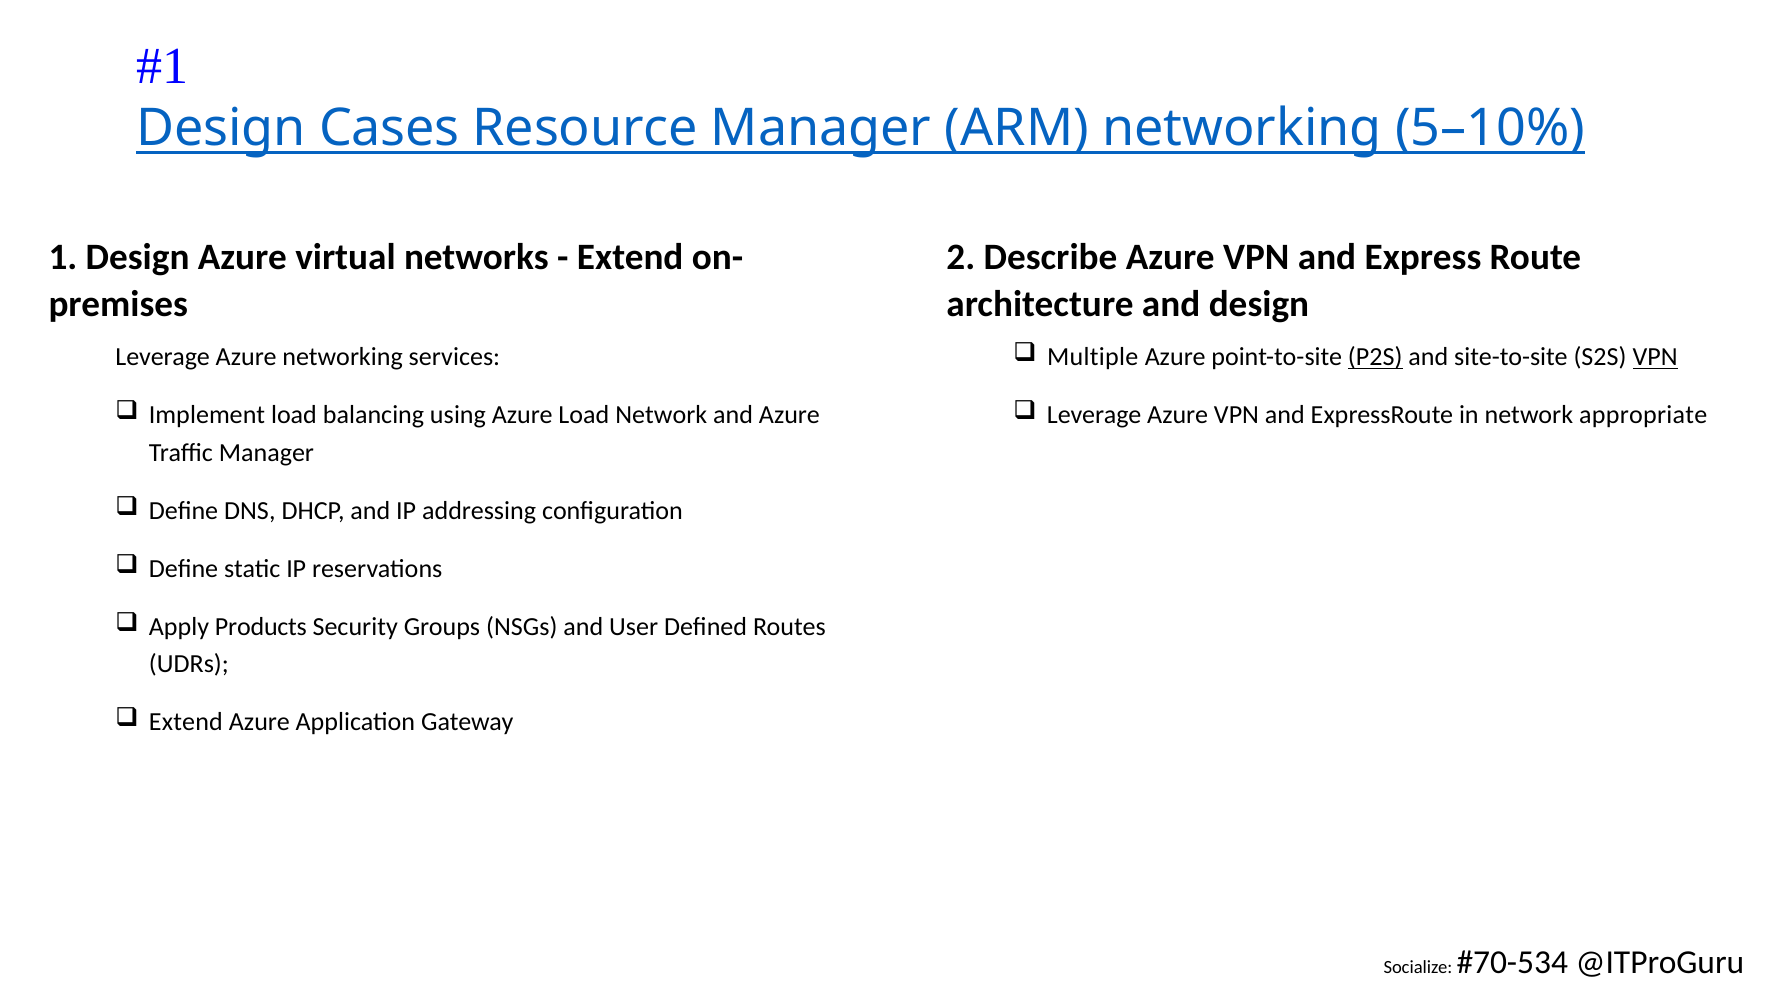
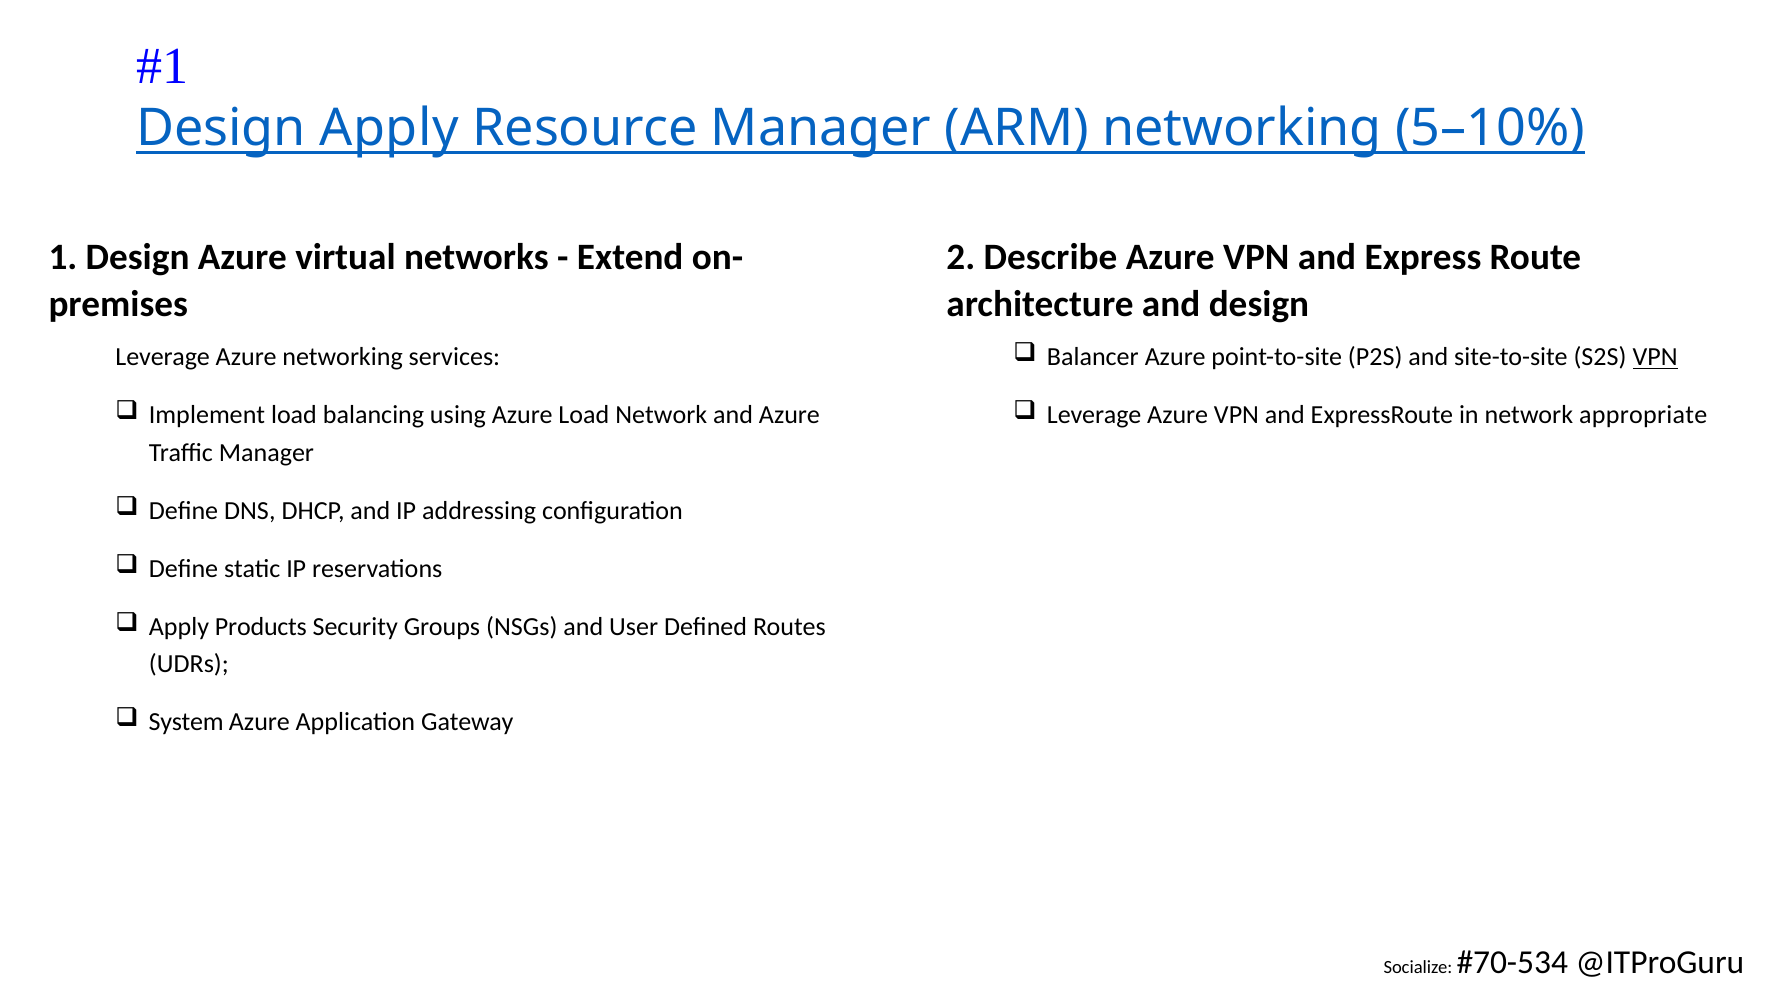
Design Cases: Cases -> Apply
Multiple: Multiple -> Balancer
P2S underline: present -> none
Extend at (186, 723): Extend -> System
